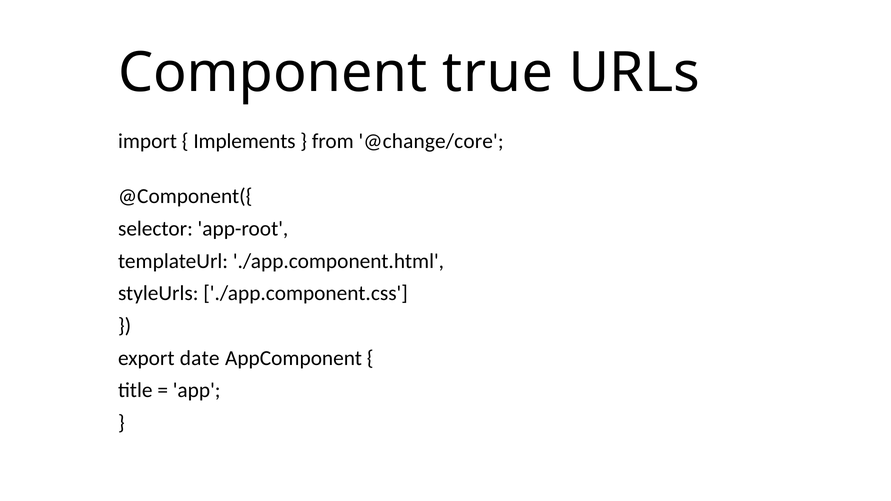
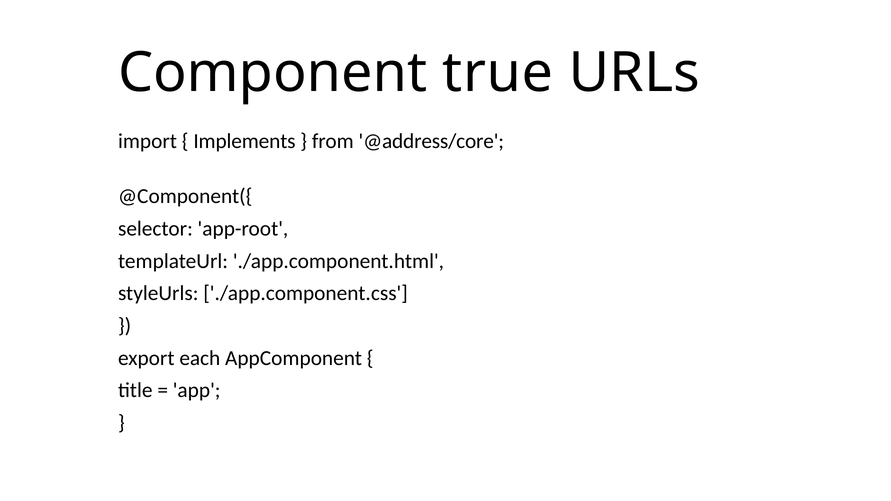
@change/core: @change/core -> @address/core
date: date -> each
